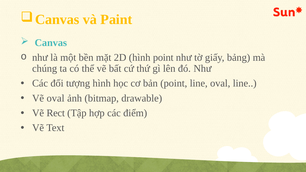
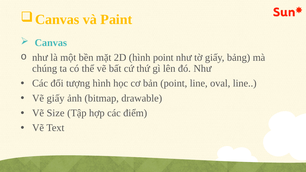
Vẽ oval: oval -> giấy
Rect: Rect -> Size
